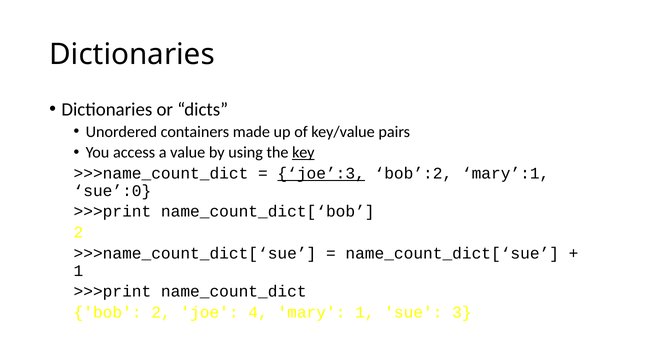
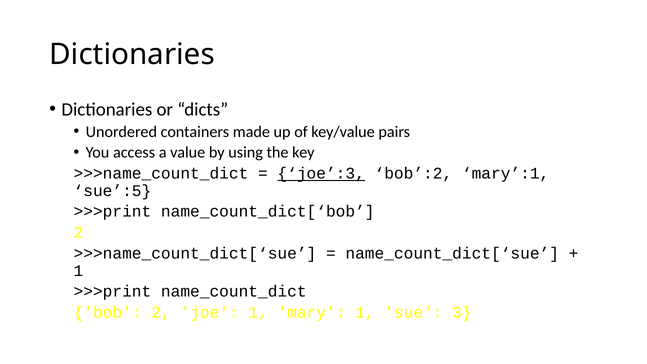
key underline: present -> none
sue’:0: sue’:0 -> sue’:5
joe 4: 4 -> 1
